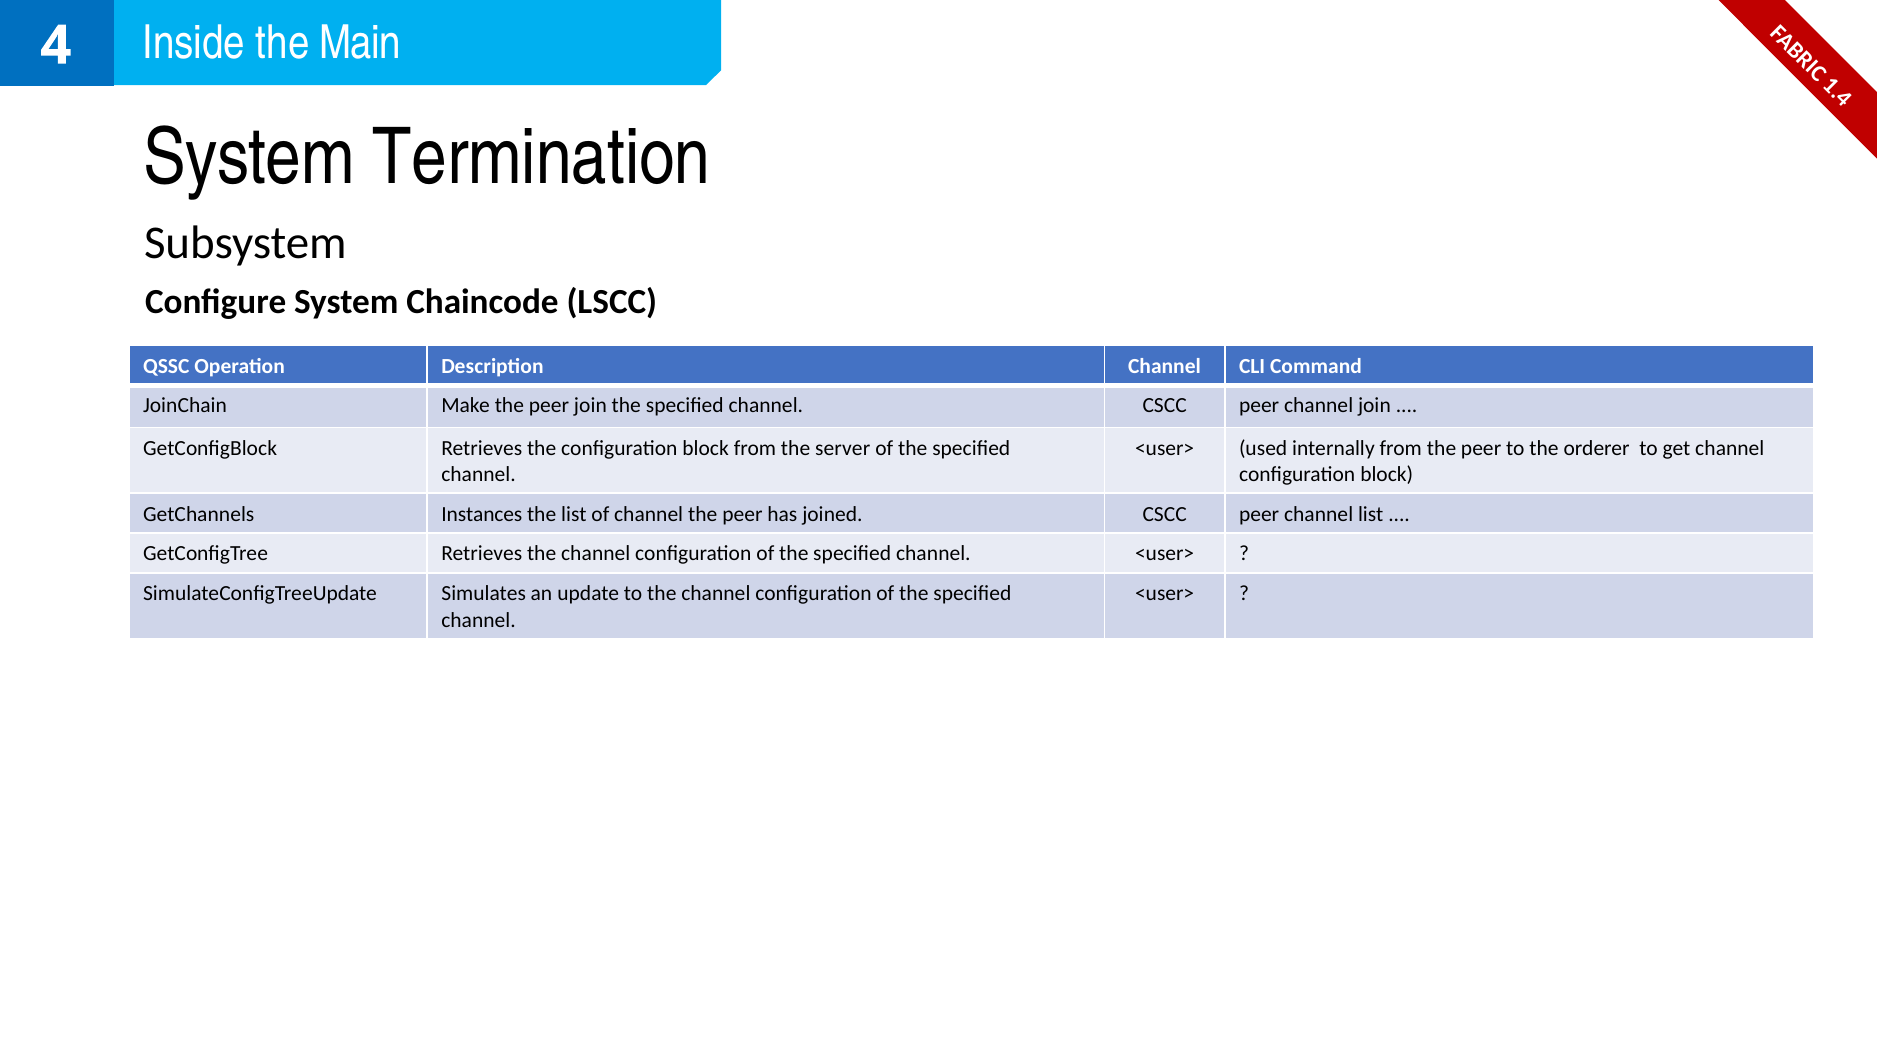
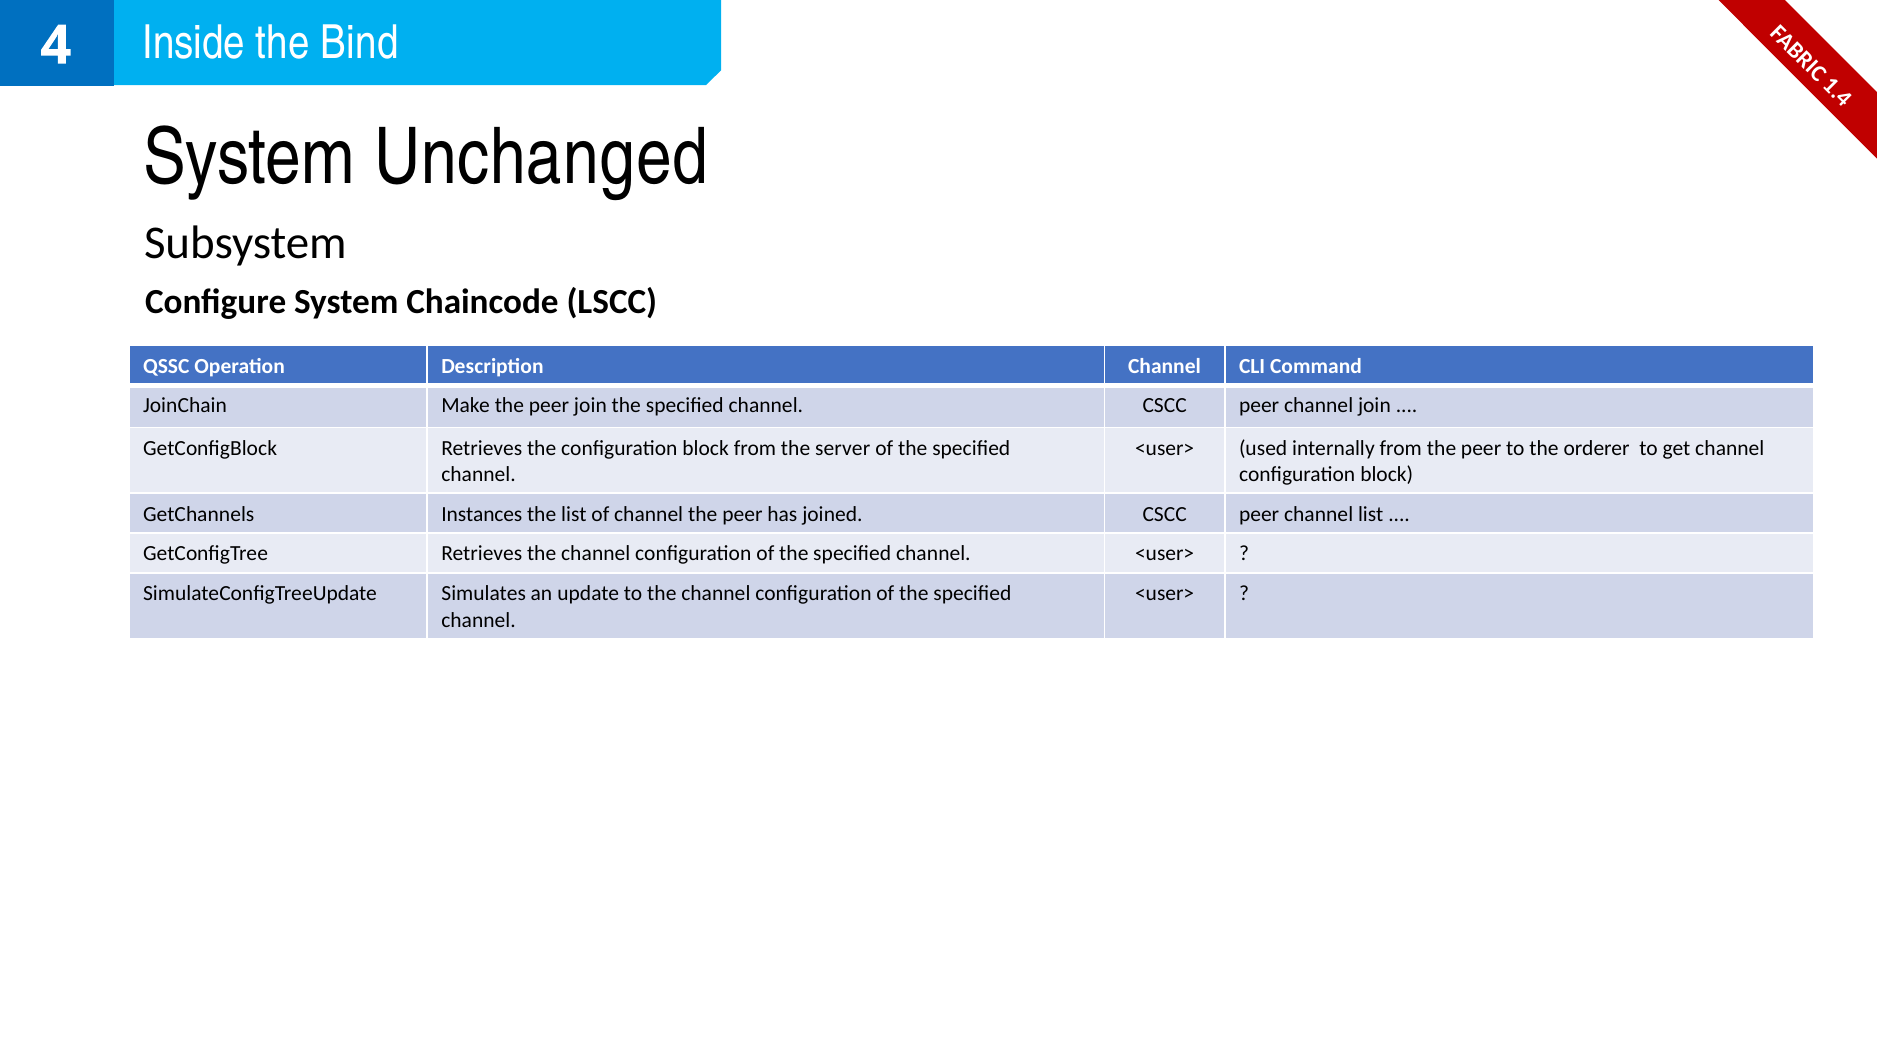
Main: Main -> Bind
Termination: Termination -> Unchanged
